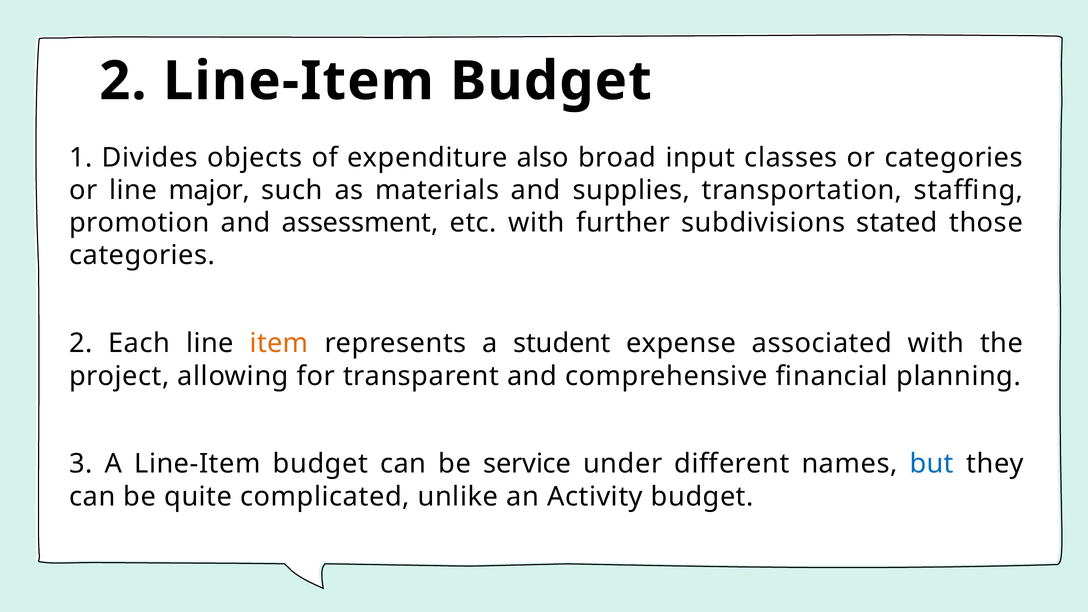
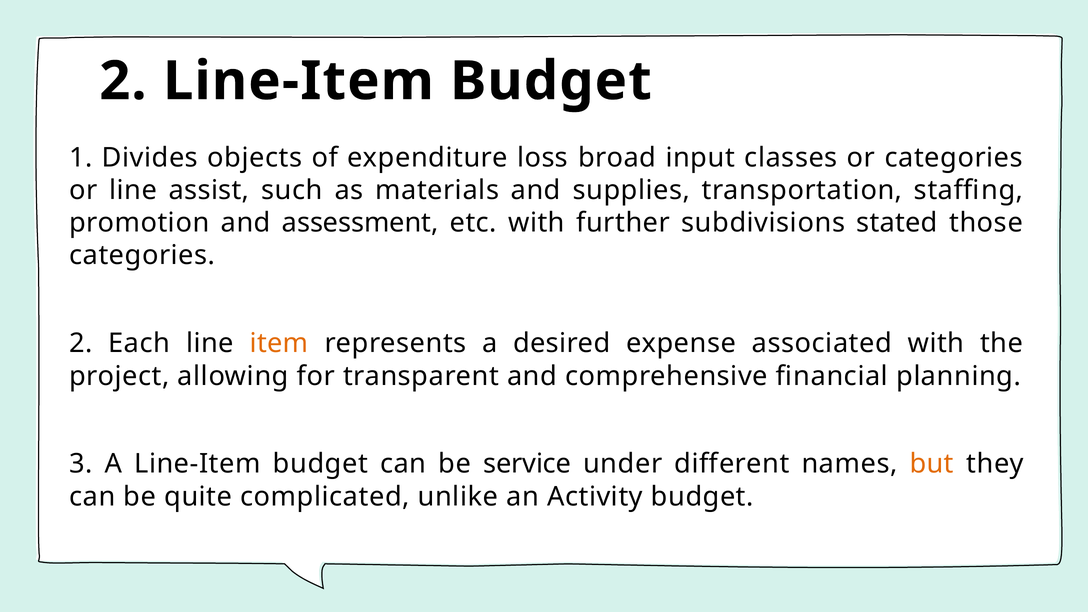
also: also -> loss
major: major -> assist
student: student -> desired
but colour: blue -> orange
